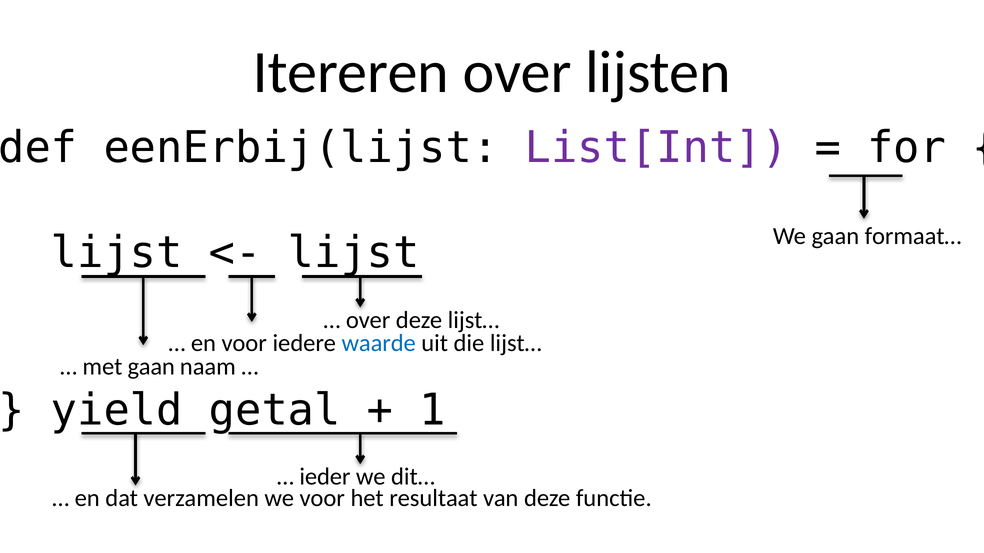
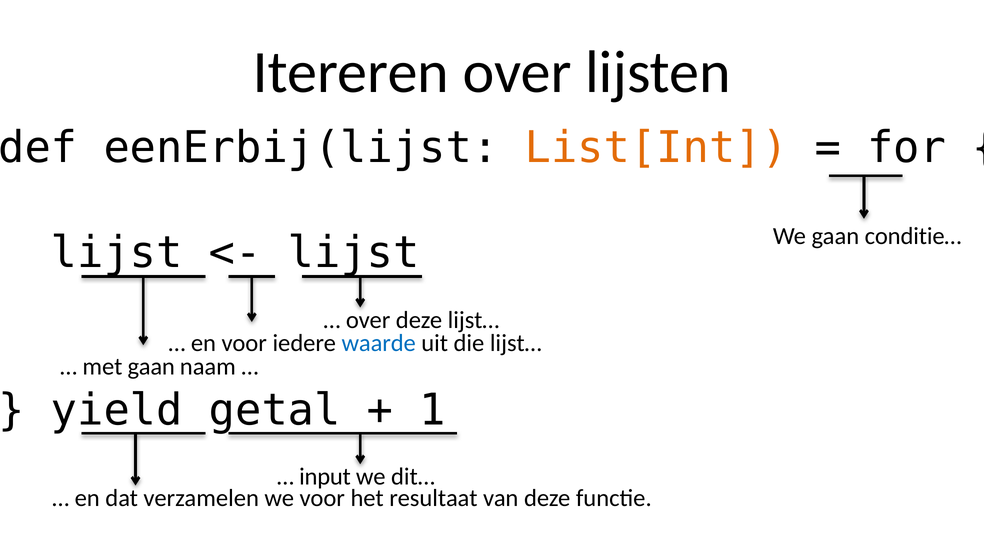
List[Int colour: purple -> orange
formaat…: formaat… -> conditie…
ieder: ieder -> input
